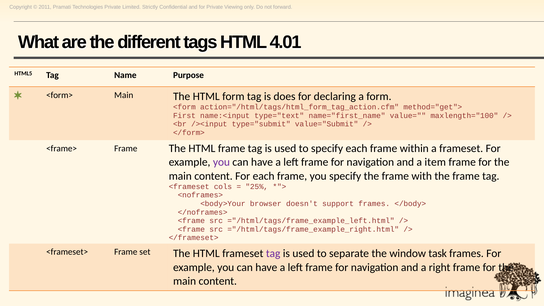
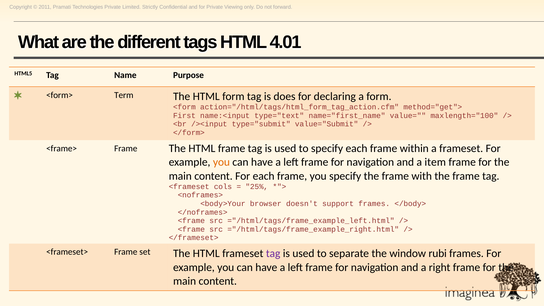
<form> Main: Main -> Term
you at (221, 162) colour: purple -> orange
task: task -> rubi
